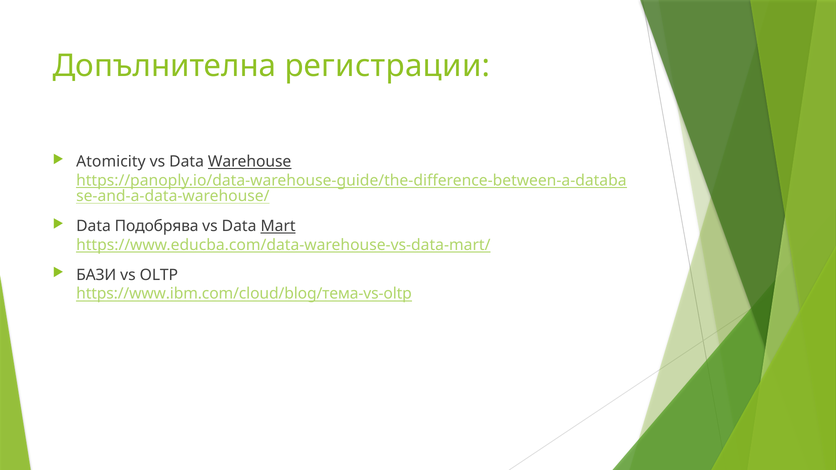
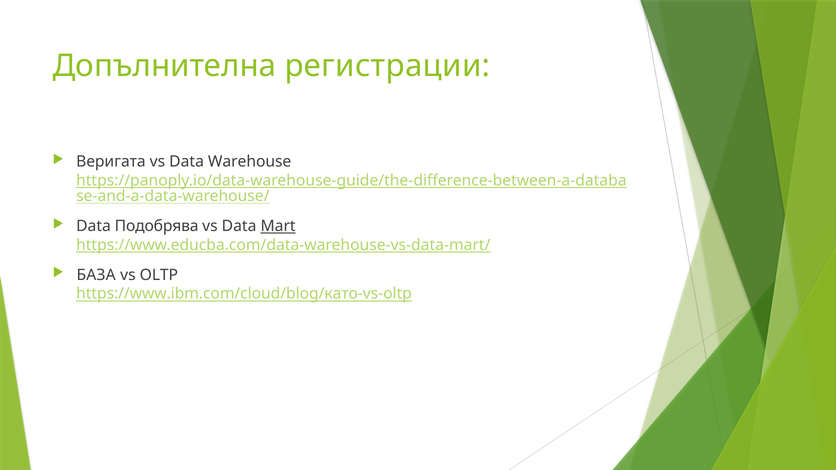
Atomicity: Atomicity -> Веригата
Warehouse underline: present -> none
БАЗИ: БАЗИ -> БАЗА
https://www.ibm.com/cloud/blog/тема-vs-oltp: https://www.ibm.com/cloud/blog/тема-vs-oltp -> https://www.ibm.com/cloud/blog/като-vs-oltp
